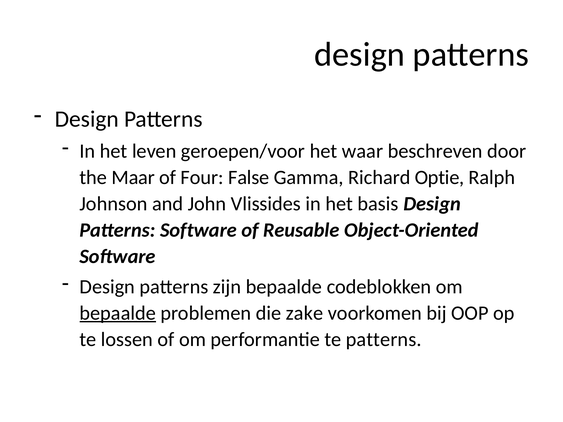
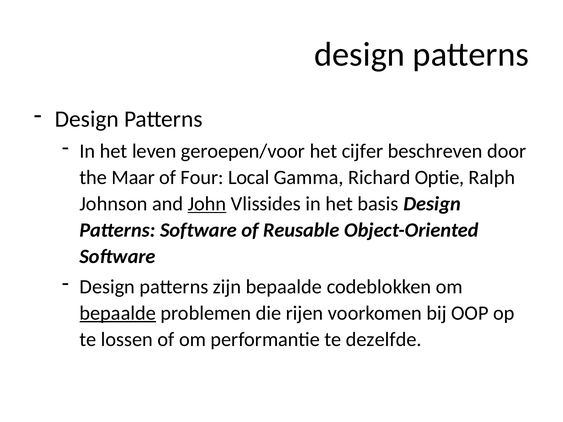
waar: waar -> cijfer
False: False -> Local
John underline: none -> present
zake: zake -> rijen
te patterns: patterns -> dezelfde
